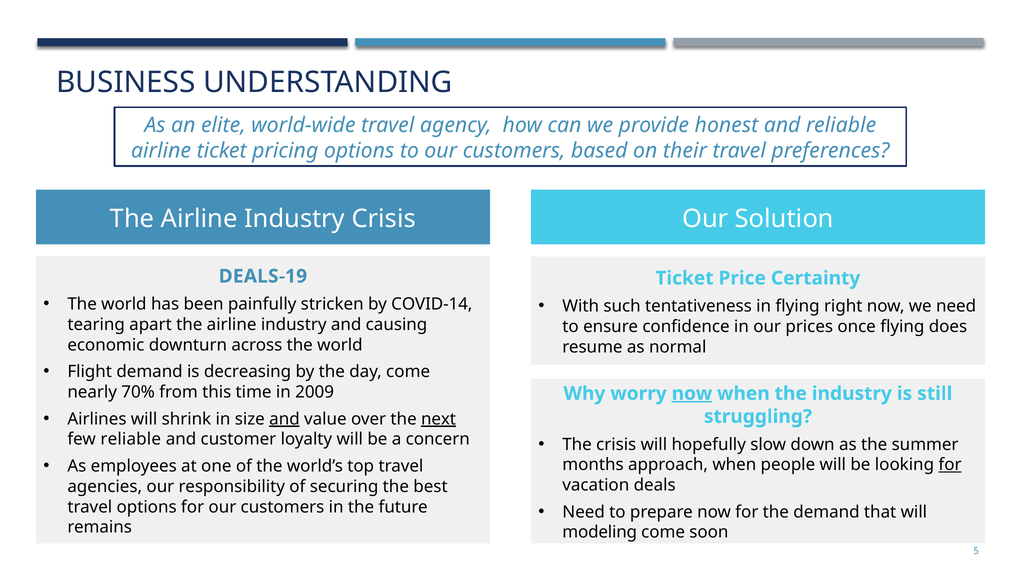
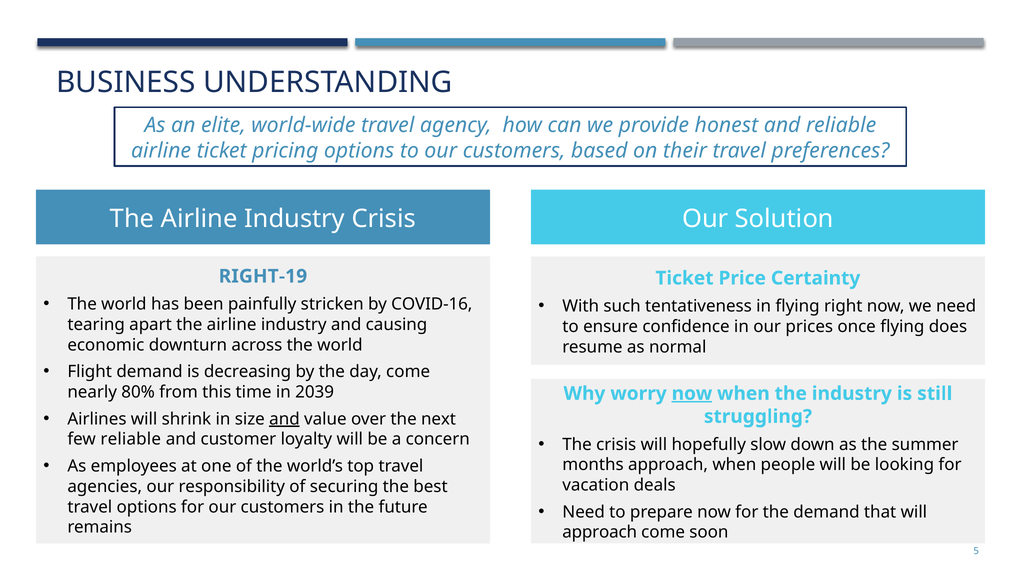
DEALS-19: DEALS-19 -> RIGHT-19
COVID-14: COVID-14 -> COVID-16
70%: 70% -> 80%
2009: 2009 -> 2039
next underline: present -> none
for at (950, 465) underline: present -> none
modeling at (600, 533): modeling -> approach
